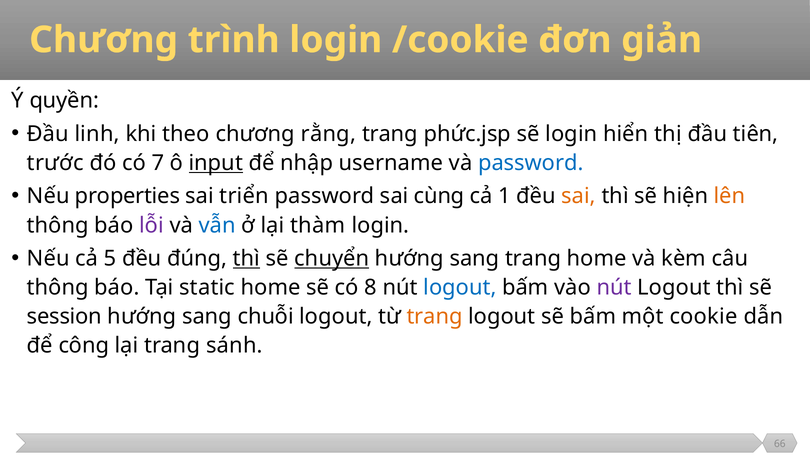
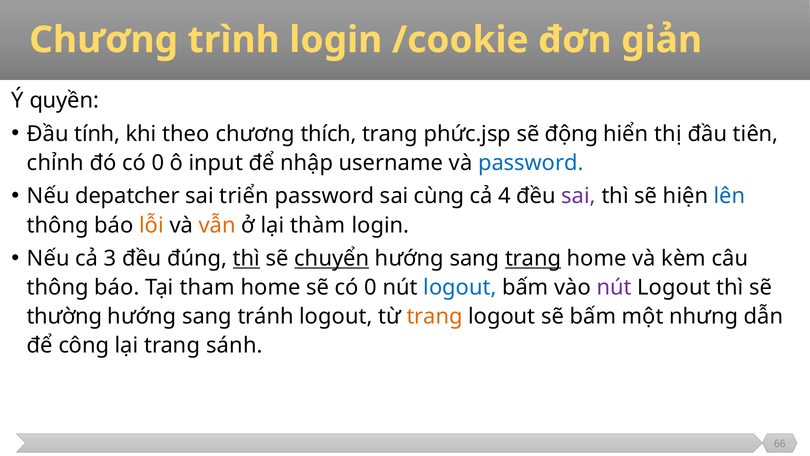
linh: linh -> tính
rằng: rằng -> thích
sẽ login: login -> động
trước: trước -> chỉnh
đó có 7: 7 -> 0
input underline: present -> none
properties: properties -> depatcher
1: 1 -> 4
sai at (579, 196) colour: orange -> purple
lên colour: orange -> blue
lỗi colour: purple -> orange
vẫn colour: blue -> orange
5: 5 -> 3
trang at (533, 258) underline: none -> present
static: static -> tham
sẽ có 8: 8 -> 0
session: session -> thường
chuỗi: chuỗi -> tránh
cookie: cookie -> nhưng
